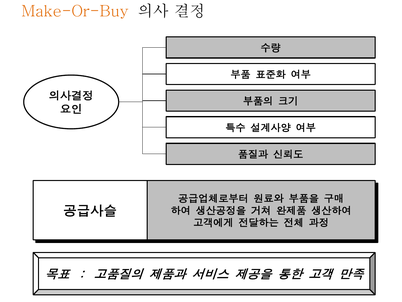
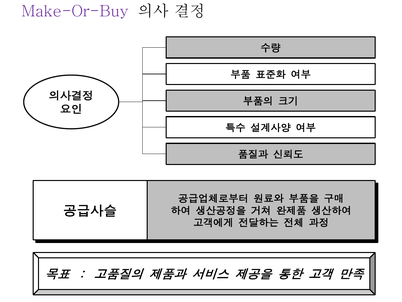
Make-Or-Buy colour: orange -> purple
